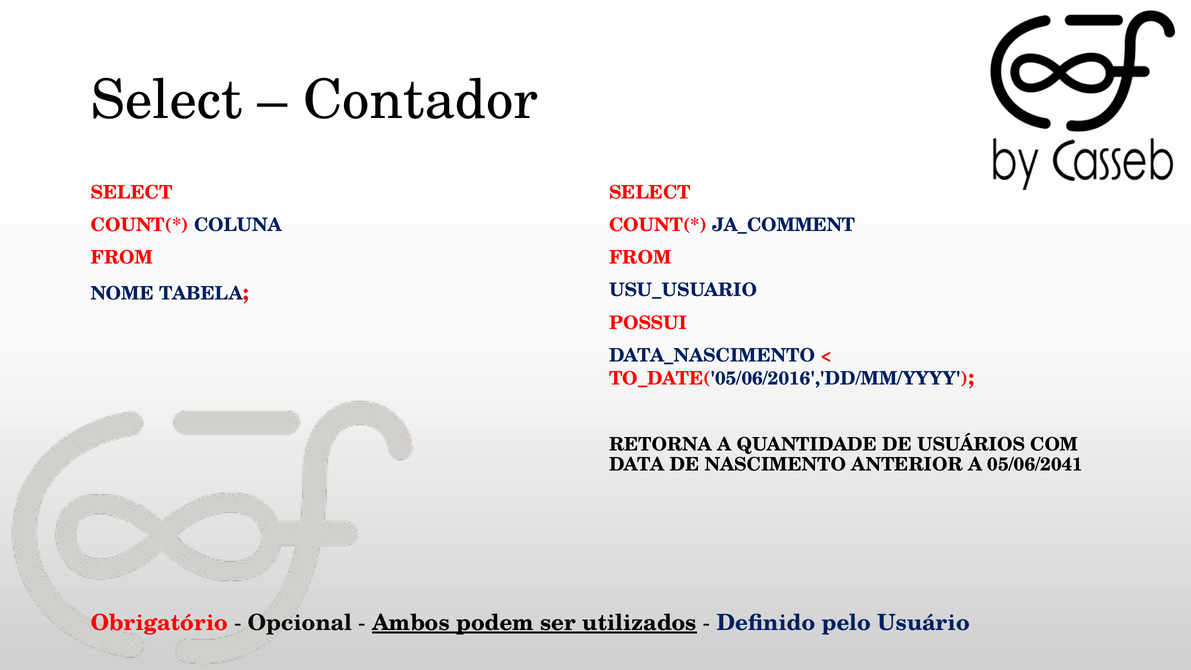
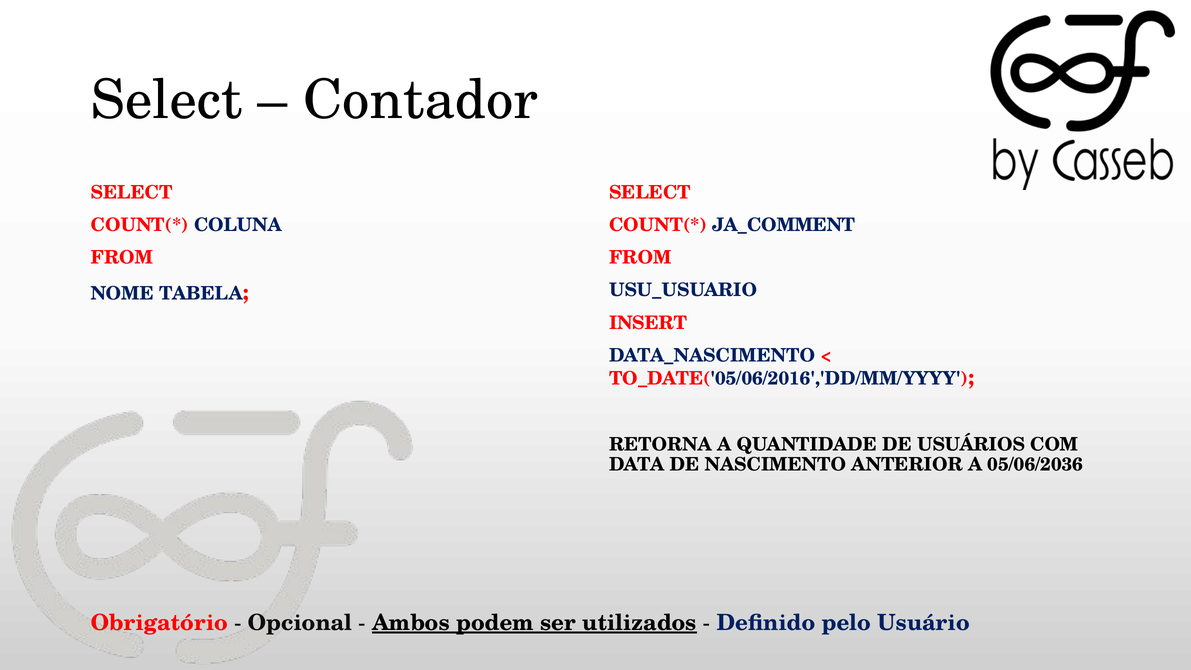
POSSUI: POSSUI -> INSERT
05/06/2041: 05/06/2041 -> 05/06/2036
